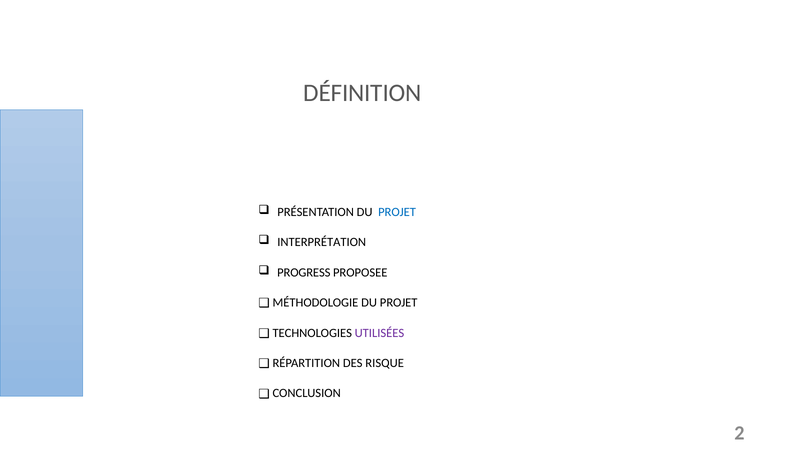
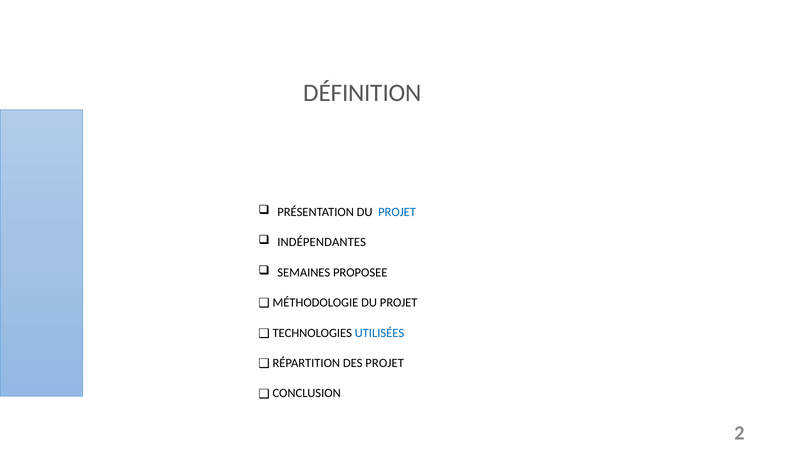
INTERPRÉTATION: INTERPRÉTATION -> INDÉPENDANTES
PROGRESS: PROGRESS -> SEMAINES
UTILISÉES colour: purple -> blue
DES RISQUE: RISQUE -> PROJET
